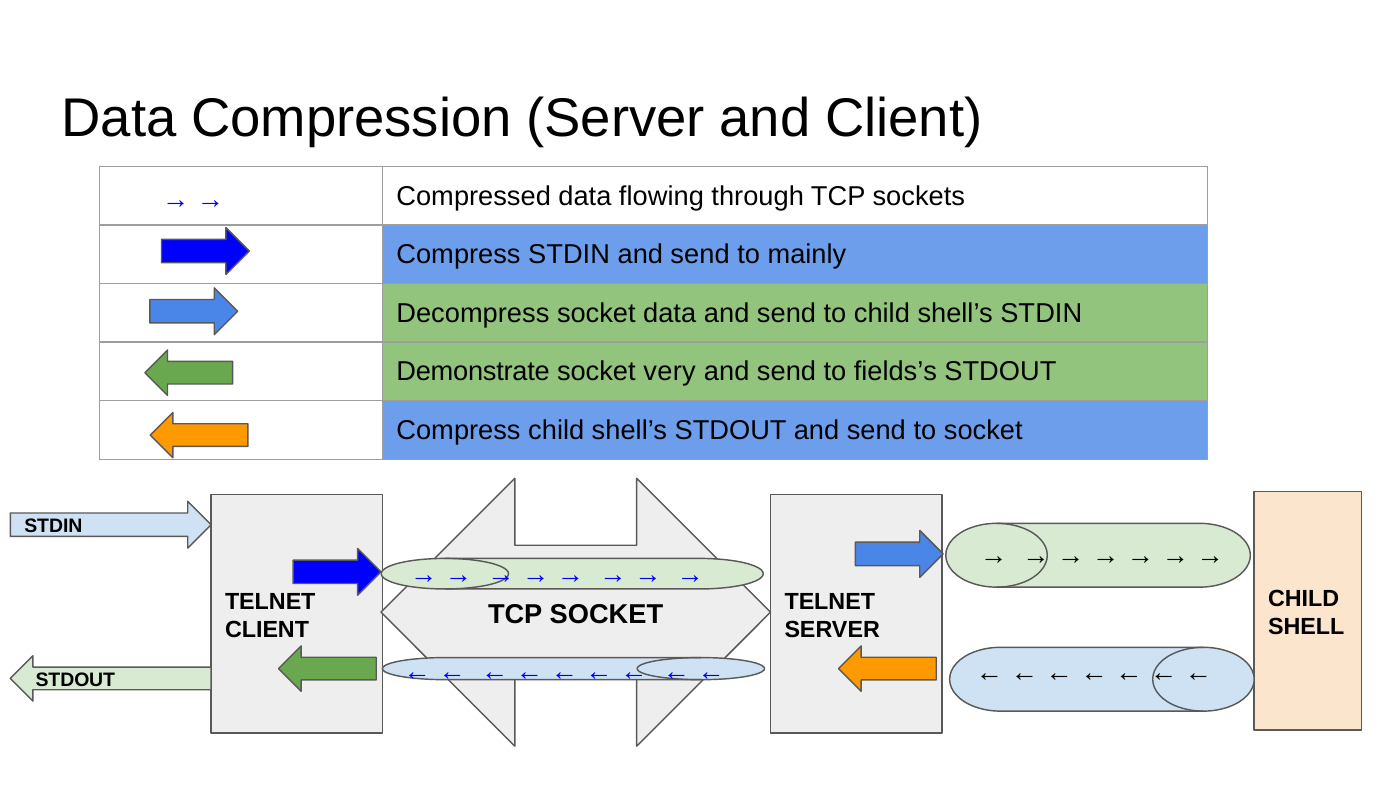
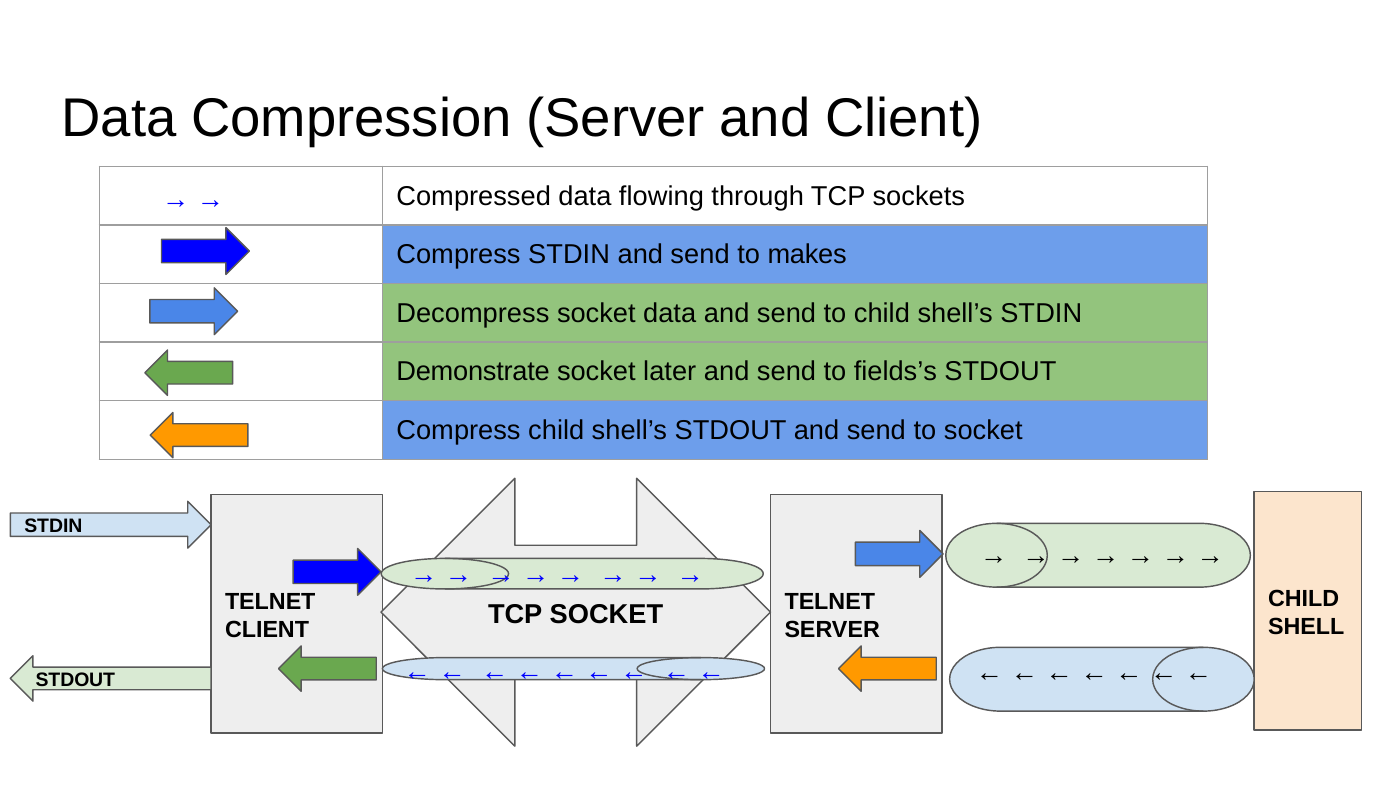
mainly: mainly -> makes
very: very -> later
